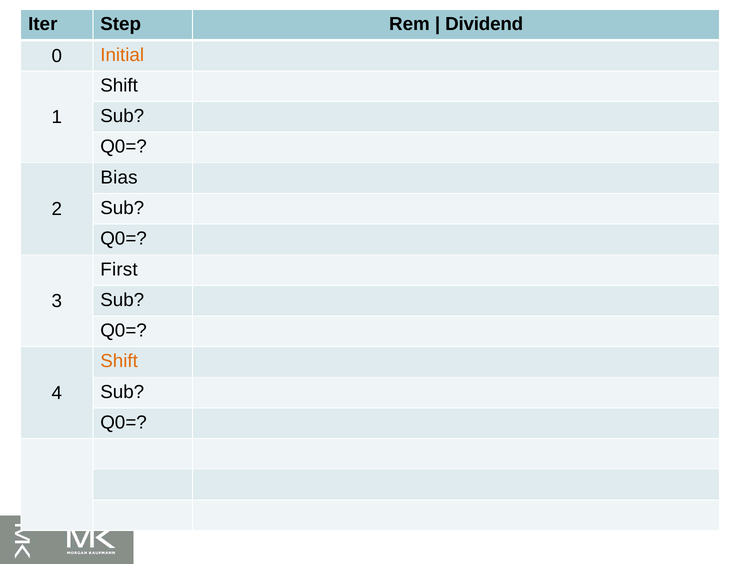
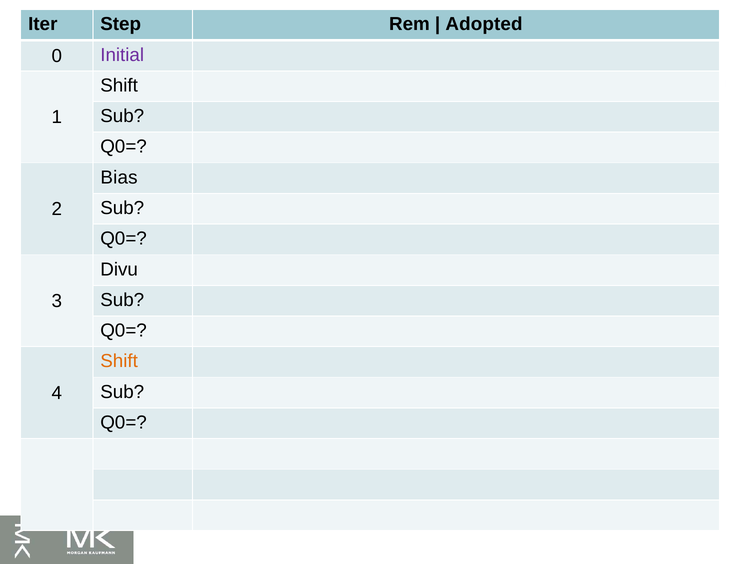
Dividend: Dividend -> Adopted
Initial colour: orange -> purple
First: First -> Divu
